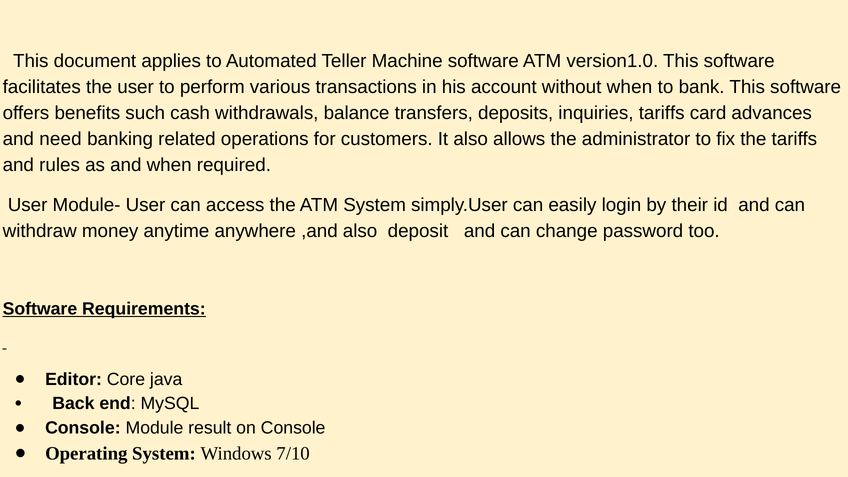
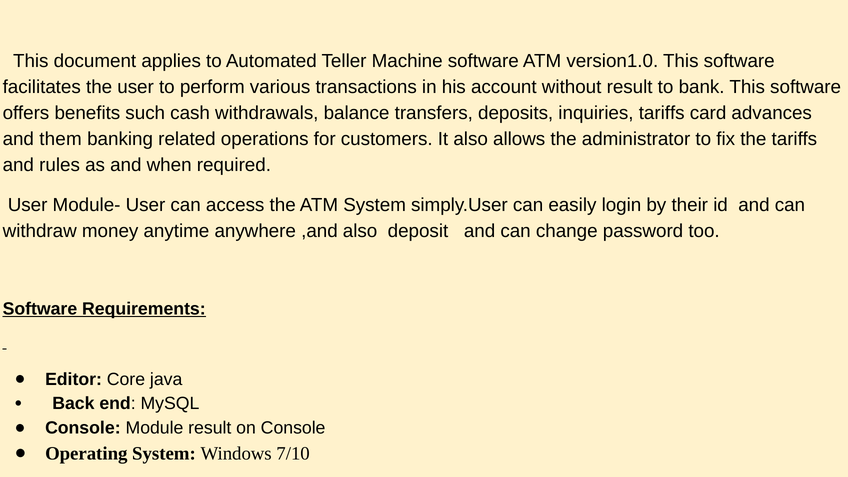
without when: when -> result
need: need -> them
